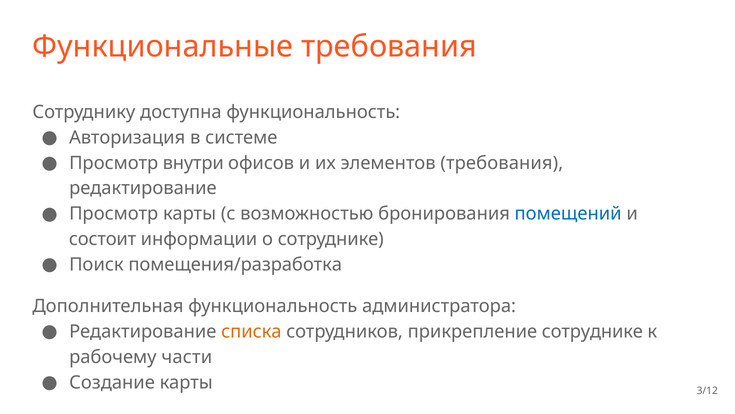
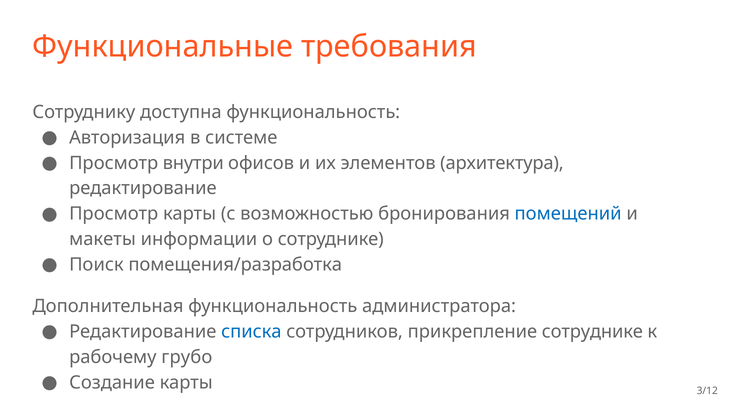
элементов требования: требования -> архитектура
состоит: состоит -> макеты
списка colour: orange -> blue
части: части -> грубо
